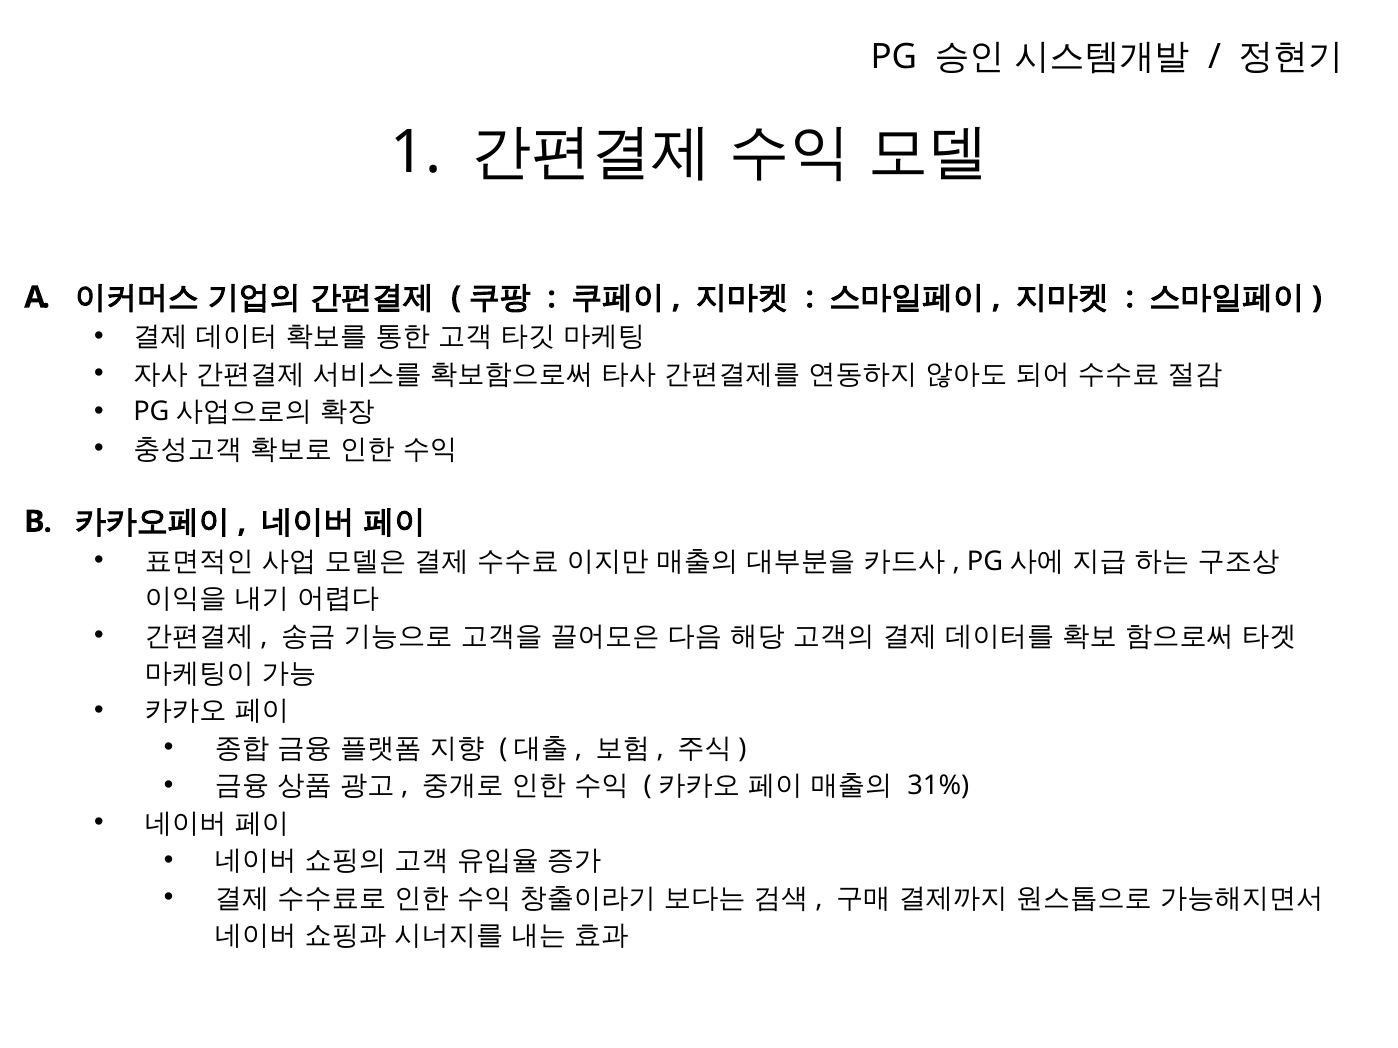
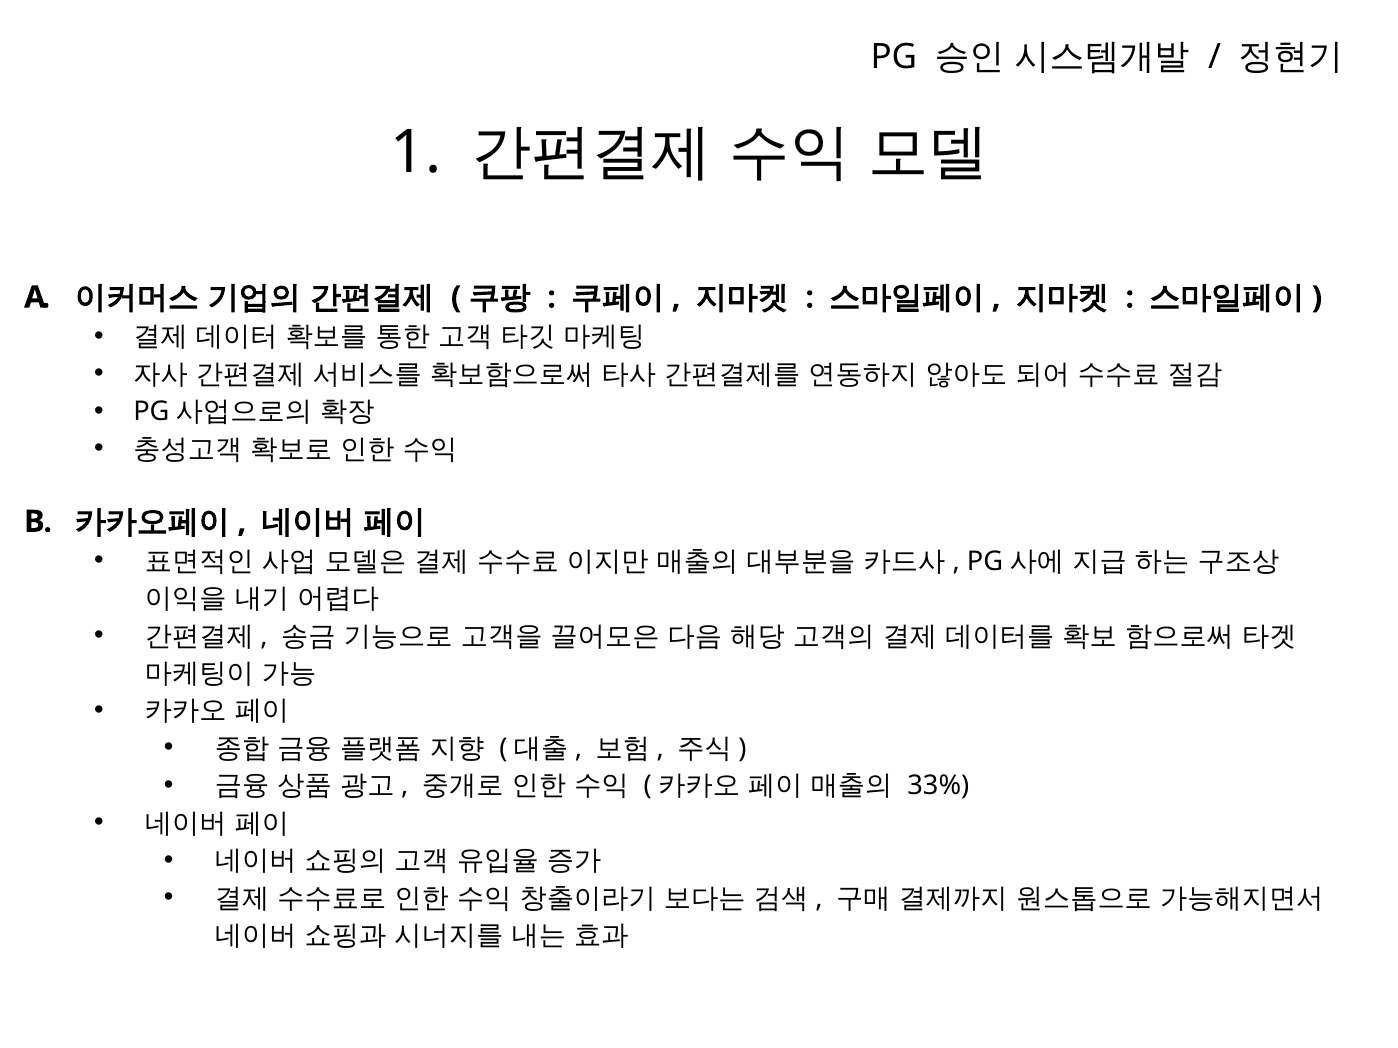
31%: 31% -> 33%
